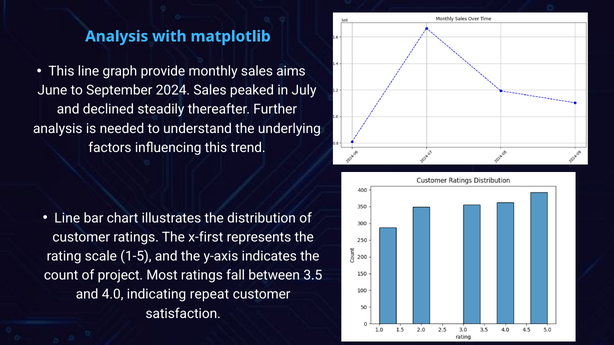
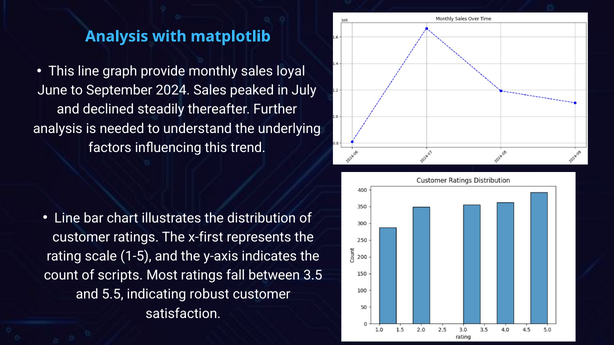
aims: aims -> loyal
project: project -> scripts
4.0: 4.0 -> 5.5
repeat: repeat -> robust
